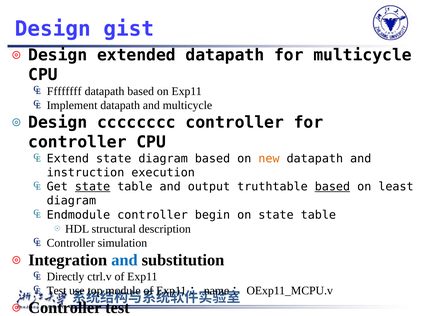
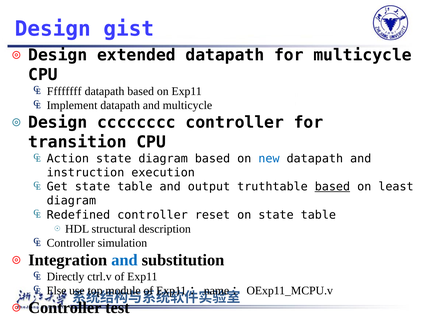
controller at (77, 142): controller -> transition
Extend: Extend -> Action
new colour: orange -> blue
state at (93, 187) underline: present -> none
Endmodule: Endmodule -> Redefined
begin: begin -> reset
Test at (56, 290): Test -> Else
